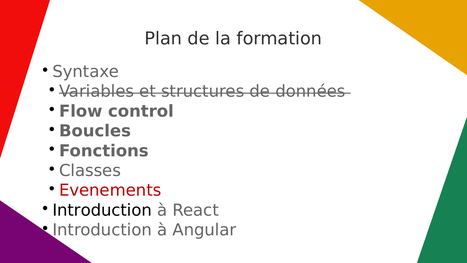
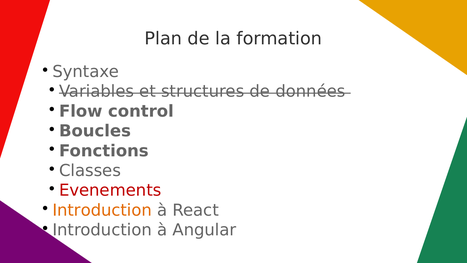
Introduction at (102, 210) colour: black -> orange
